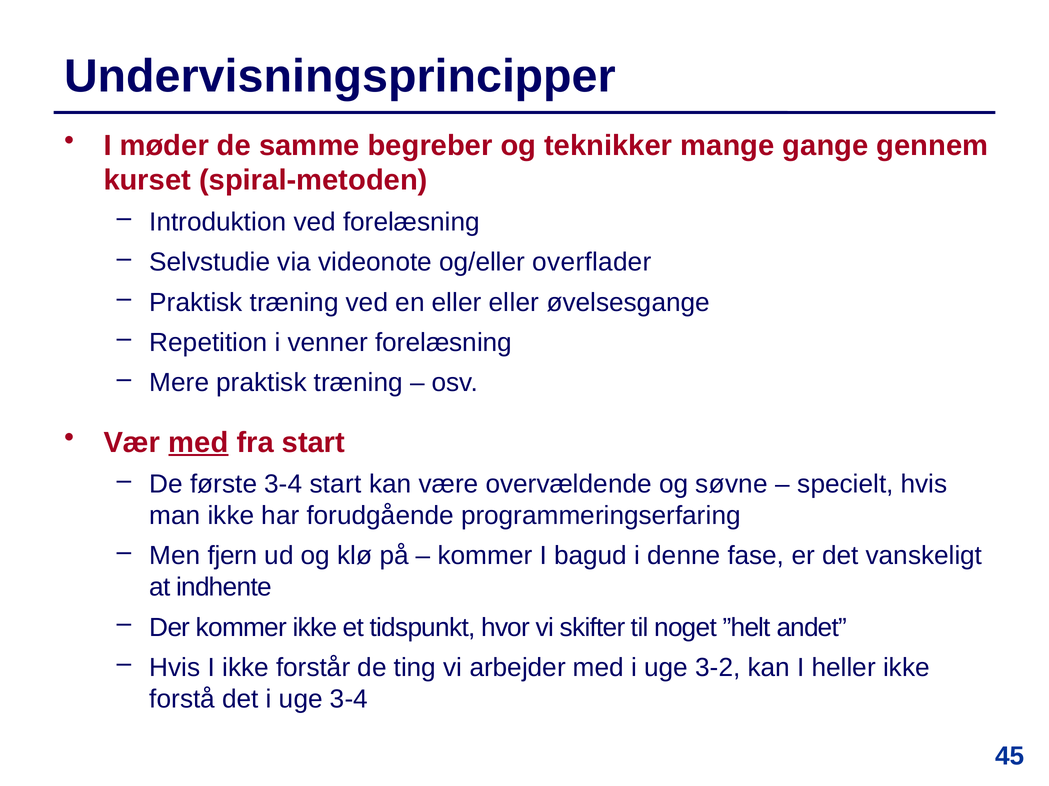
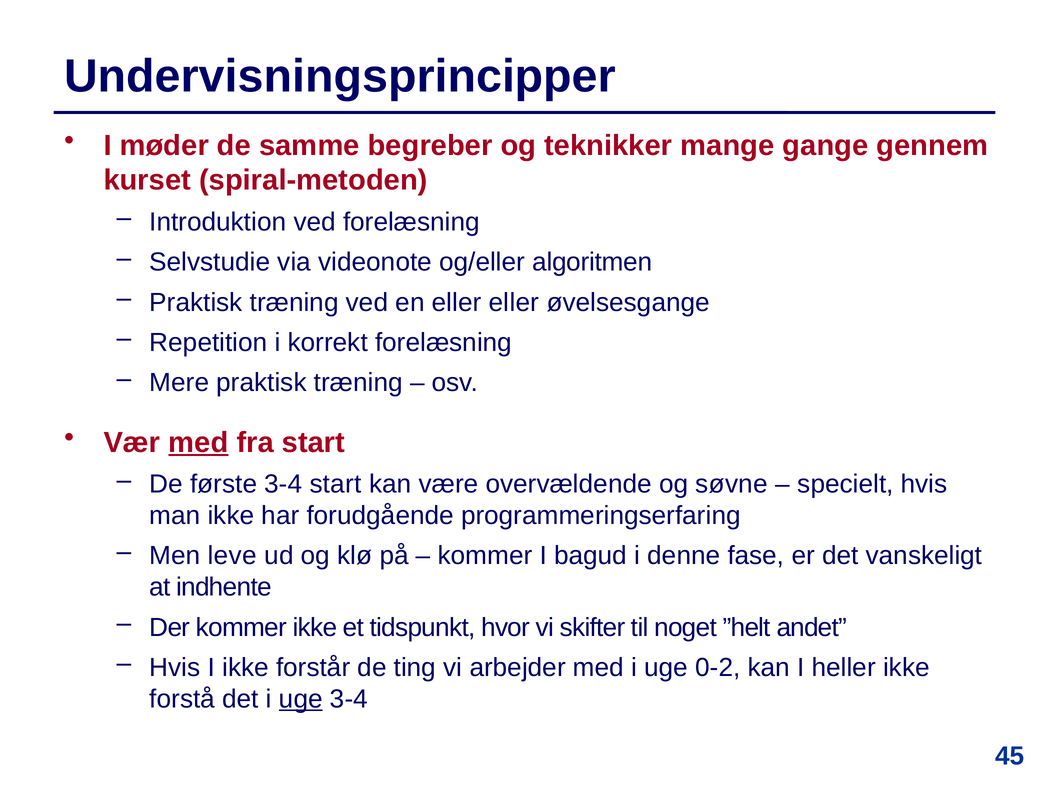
overflader: overflader -> algoritmen
venner: venner -> korrekt
fjern: fjern -> leve
3-2: 3-2 -> 0-2
uge at (301, 700) underline: none -> present
